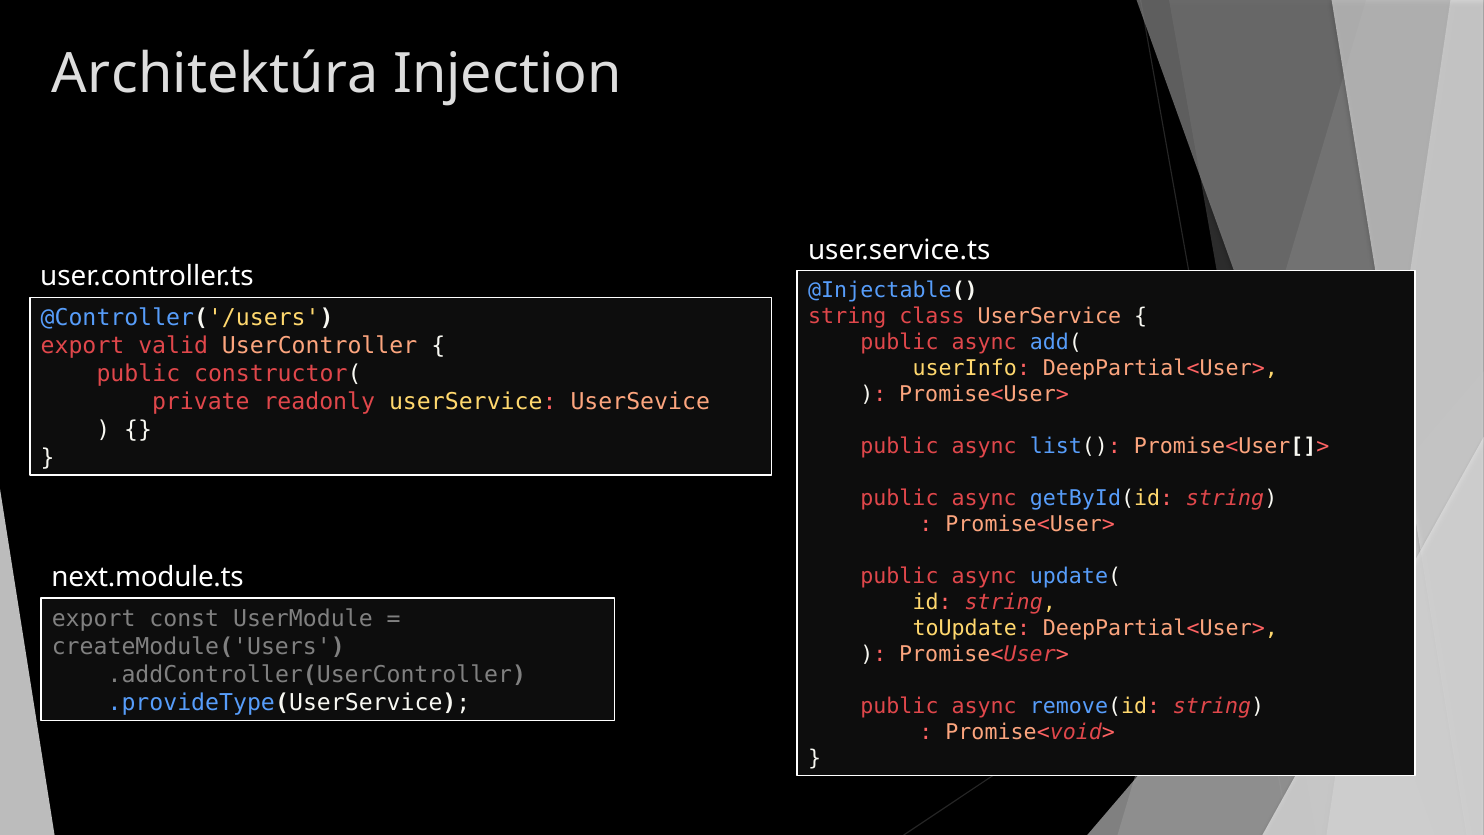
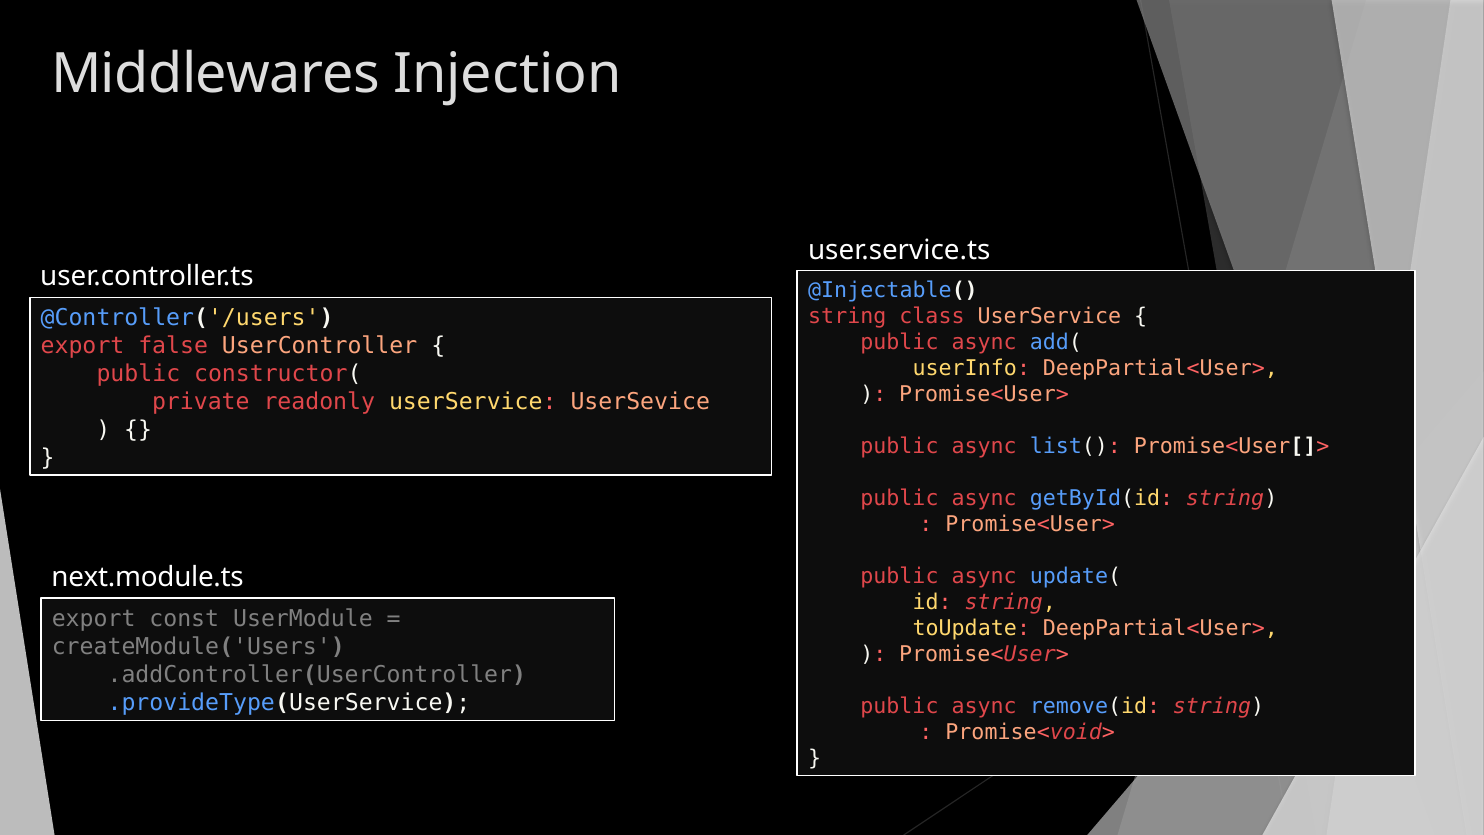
Architektúra: Architektúra -> Middlewares
valid: valid -> false
